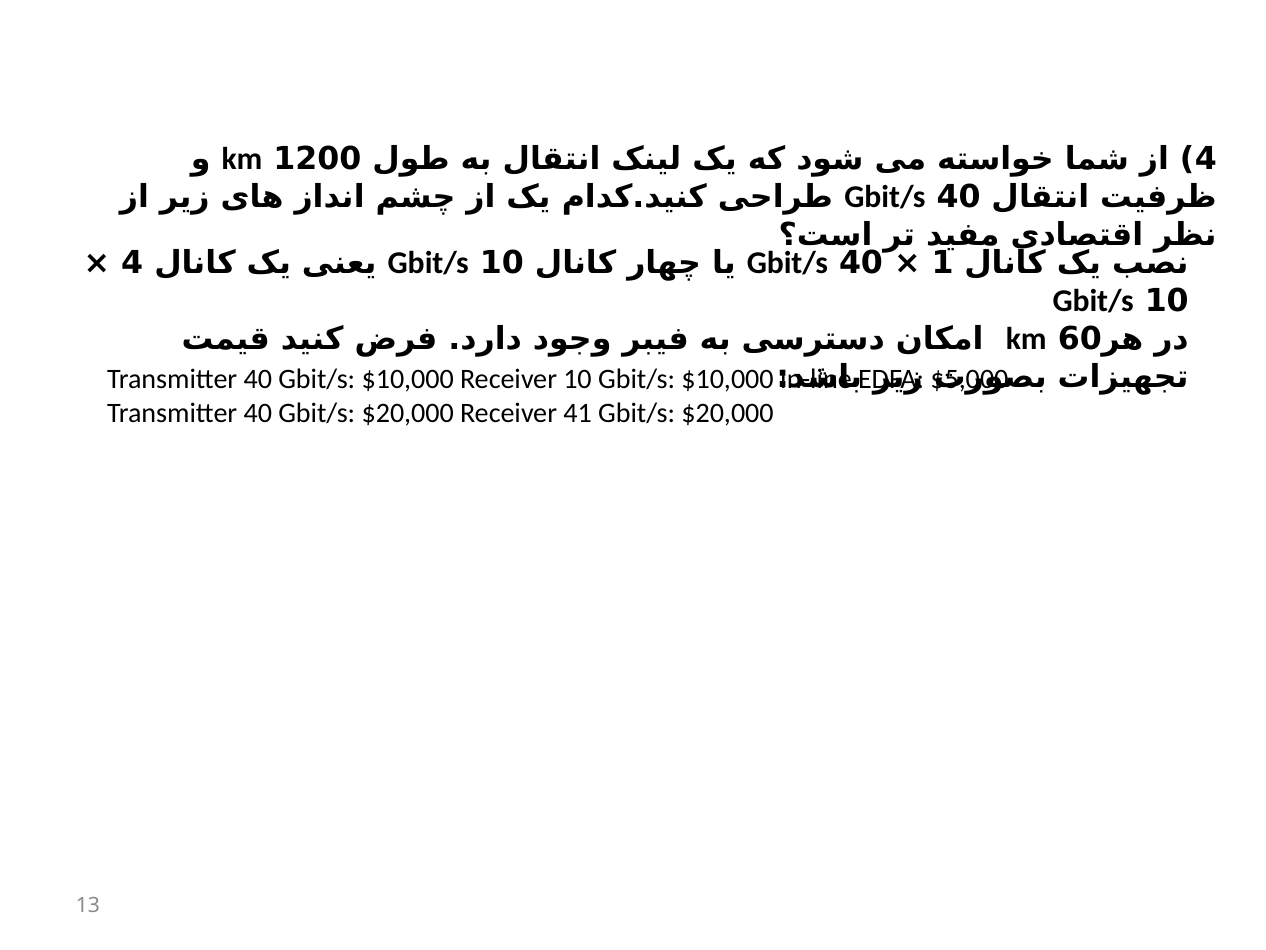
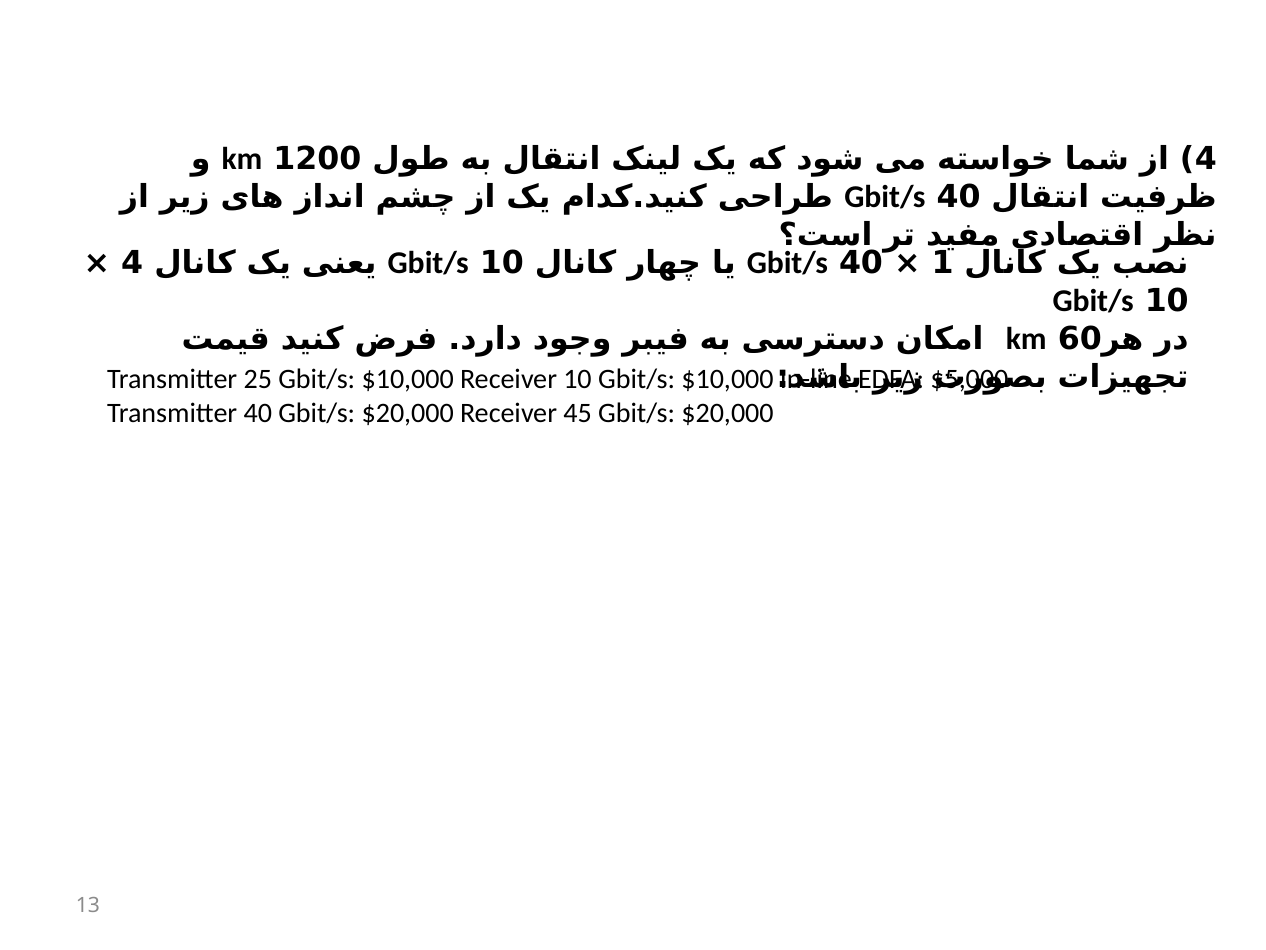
40 at (258, 379): 40 -> 25
41: 41 -> 45
